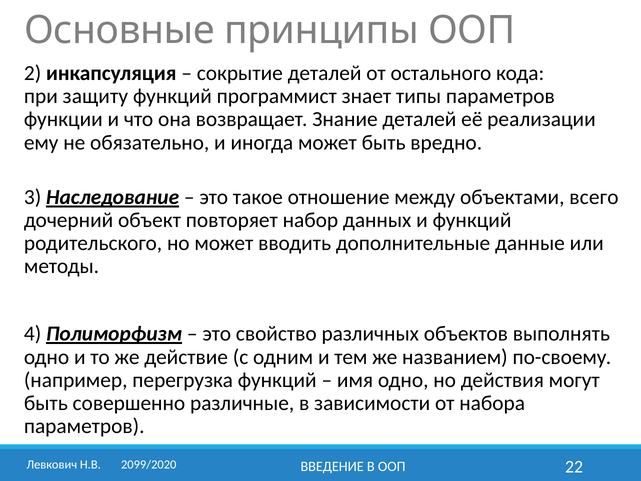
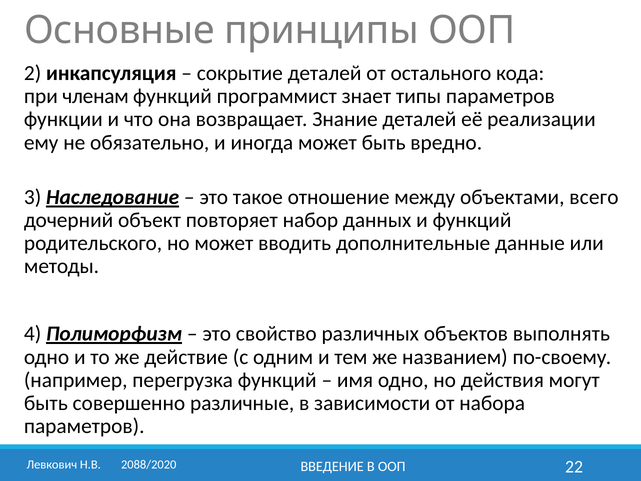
защиту: защиту -> членам
2099/2020: 2099/2020 -> 2088/2020
